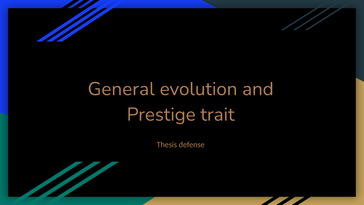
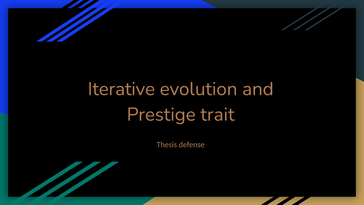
General: General -> Iterative
